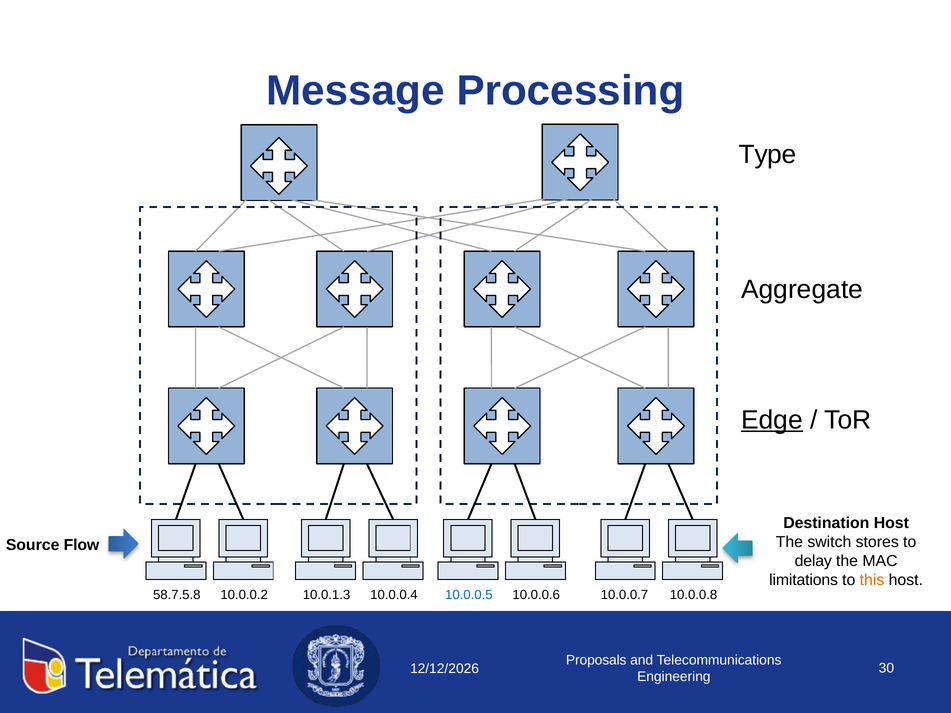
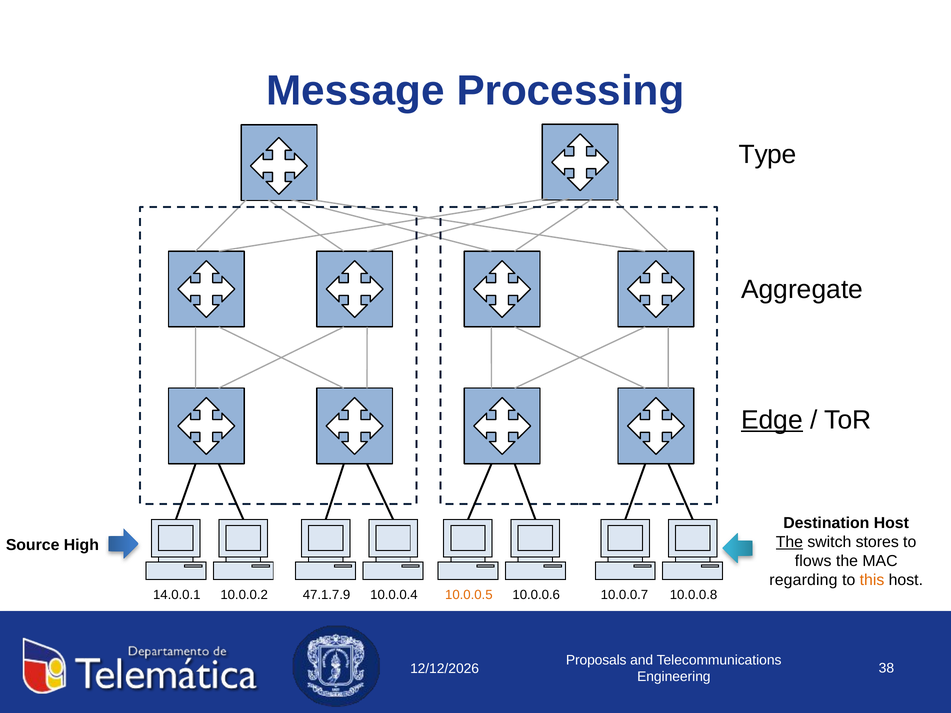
The at (789, 542) underline: none -> present
Flow: Flow -> High
delay: delay -> flows
limitations: limitations -> regarding
58.7.5.8: 58.7.5.8 -> 14.0.0.1
10.0.1.3: 10.0.1.3 -> 47.1.7.9
10.0.0.5 colour: blue -> orange
30: 30 -> 38
